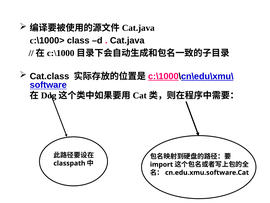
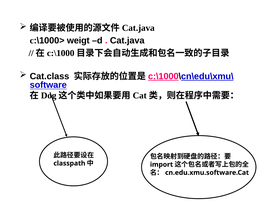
class: class -> weigt
